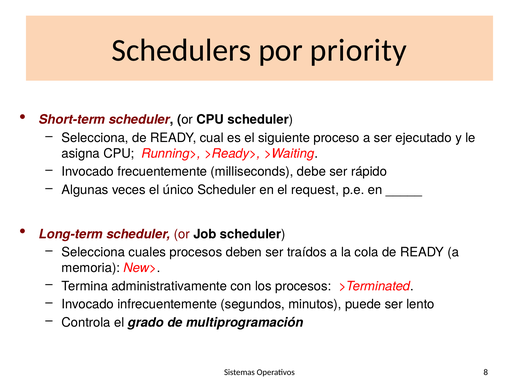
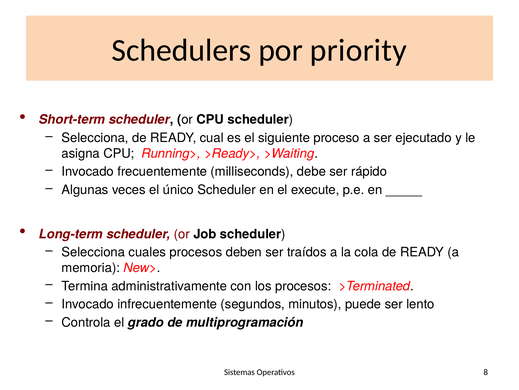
request: request -> execute
